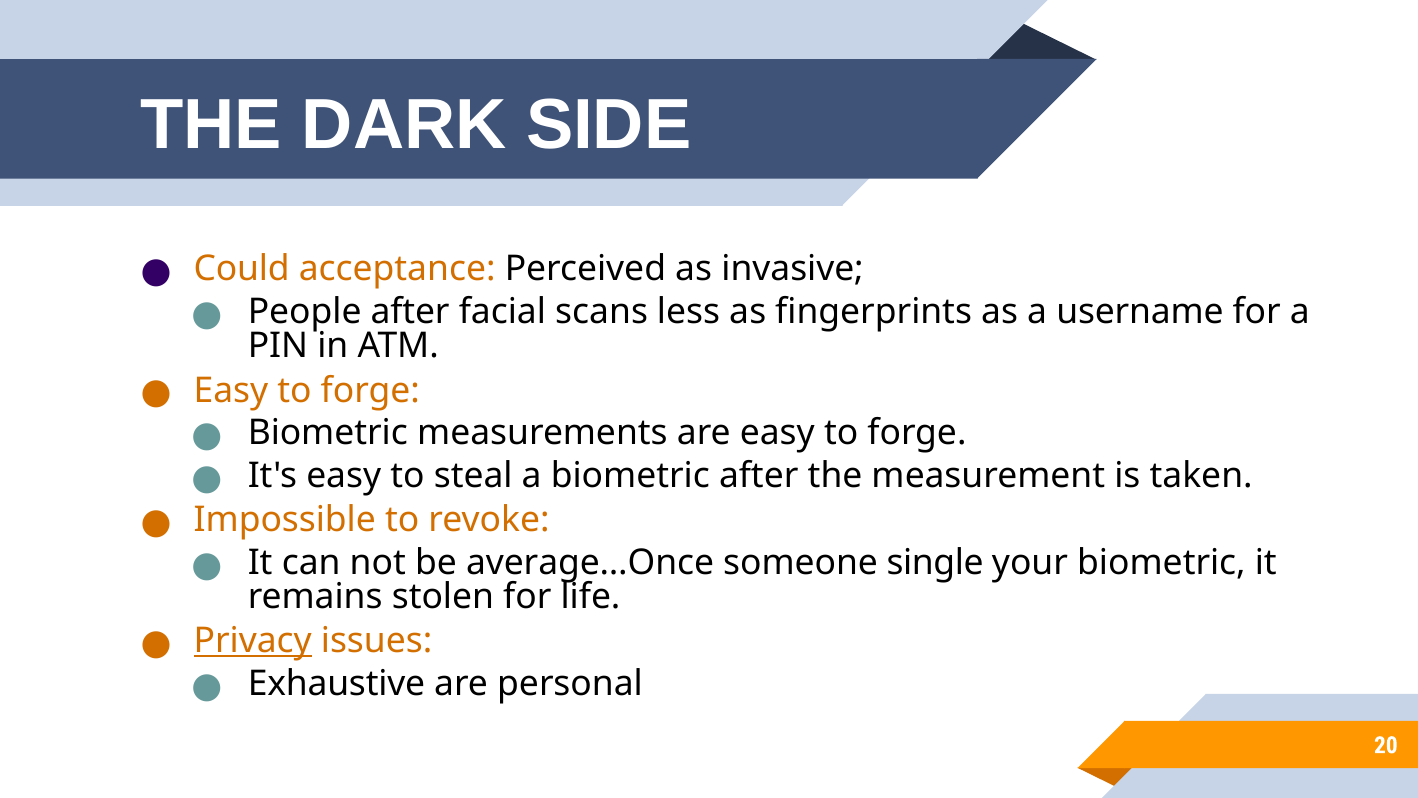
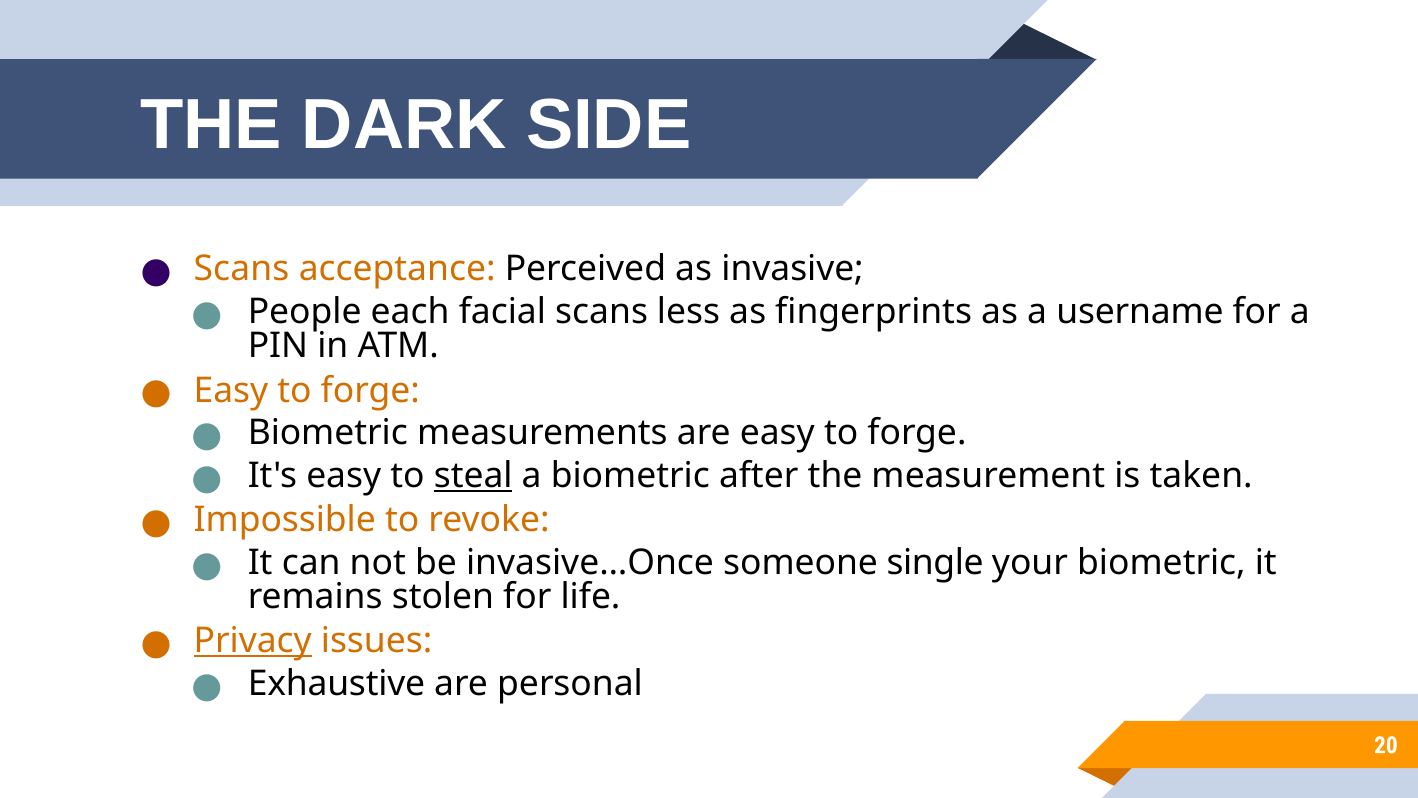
Could at (242, 269): Could -> Scans
People after: after -> each
steal underline: none -> present
average…Once: average…Once -> invasive…Once
